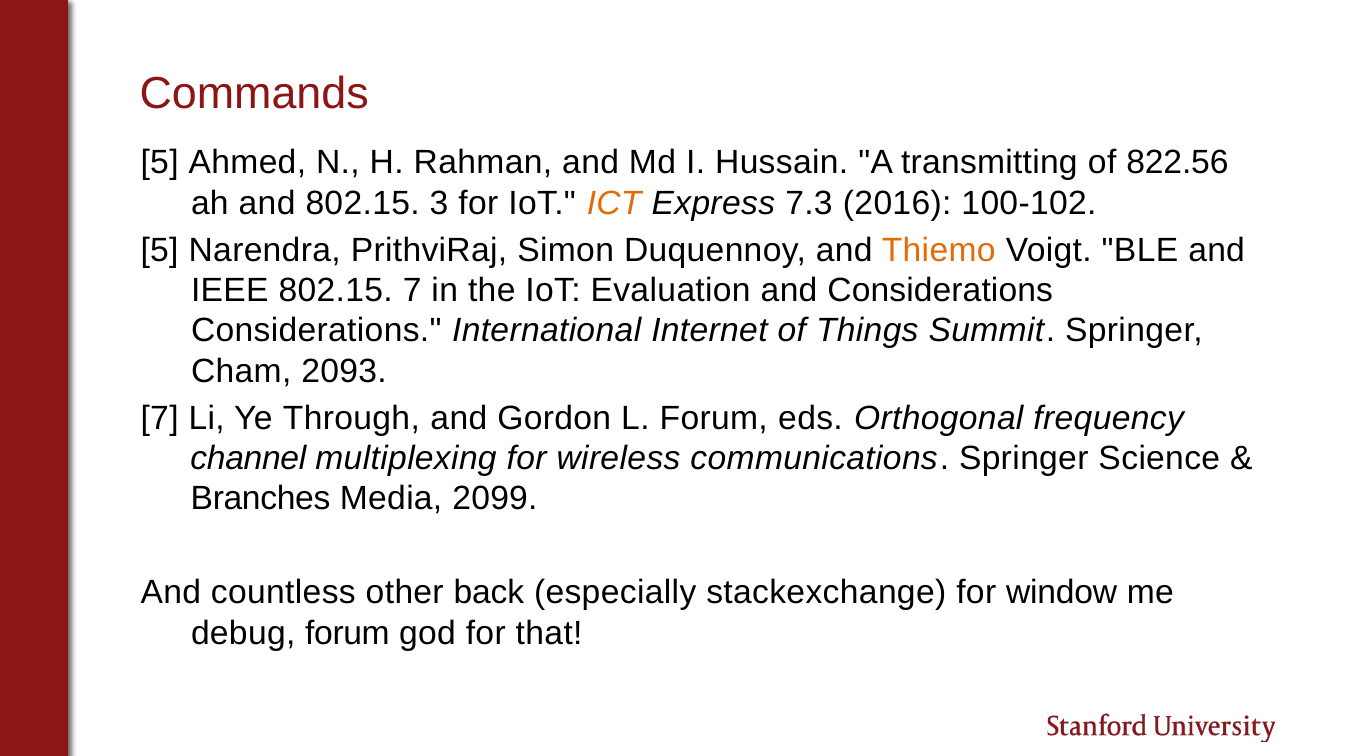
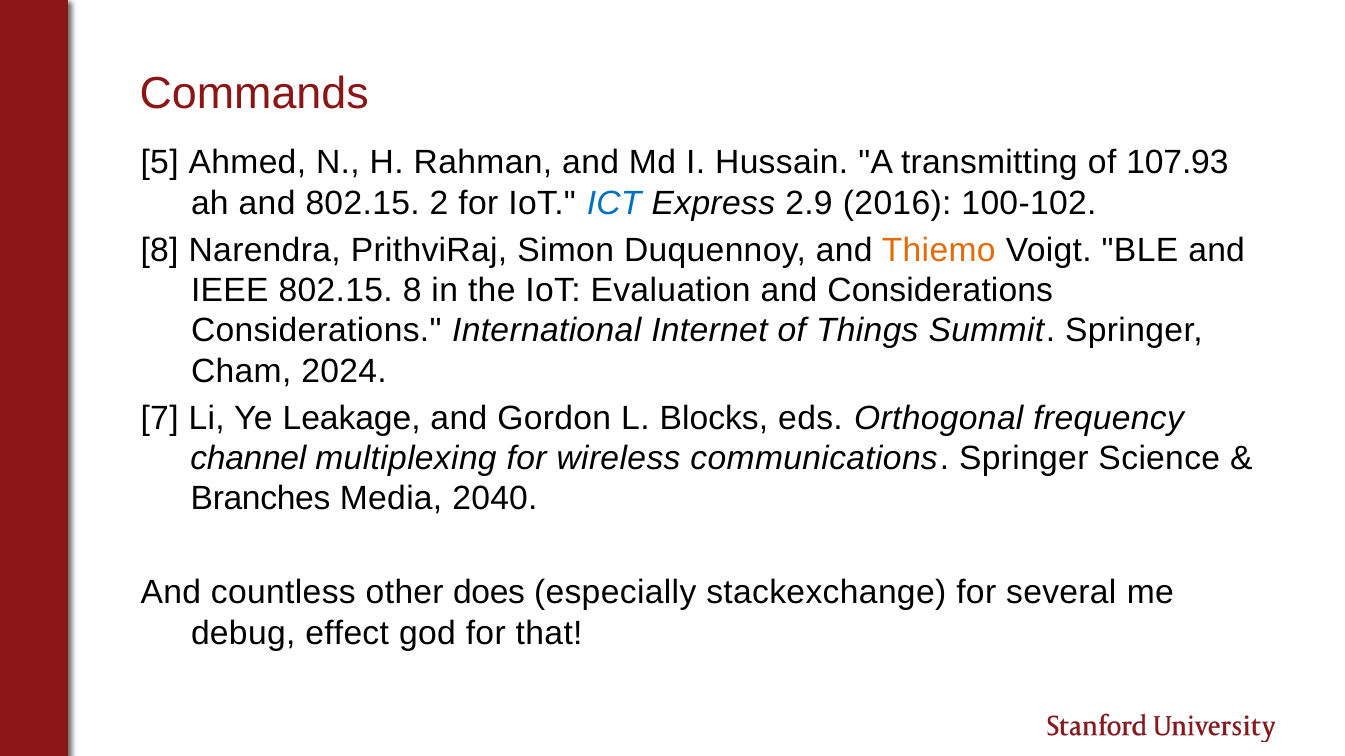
822.56: 822.56 -> 107.93
3: 3 -> 2
ICT colour: orange -> blue
7.3: 7.3 -> 2.9
5 at (159, 250): 5 -> 8
802.15 7: 7 -> 8
2093: 2093 -> 2024
Through: Through -> Leakage
L Forum: Forum -> Blocks
2099: 2099 -> 2040
back: back -> does
window: window -> several
debug forum: forum -> effect
